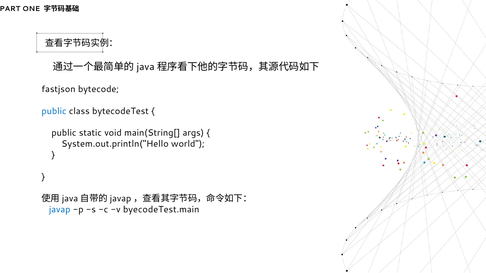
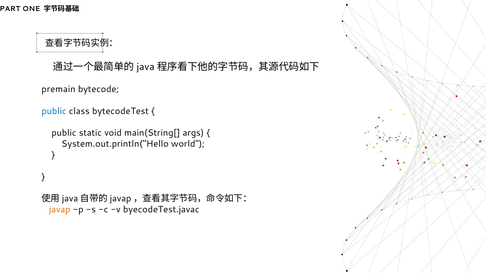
fastjson: fastjson -> premain
javap colour: blue -> orange
byecodeTest.main: byecodeTest.main -> byecodeTest.javac
